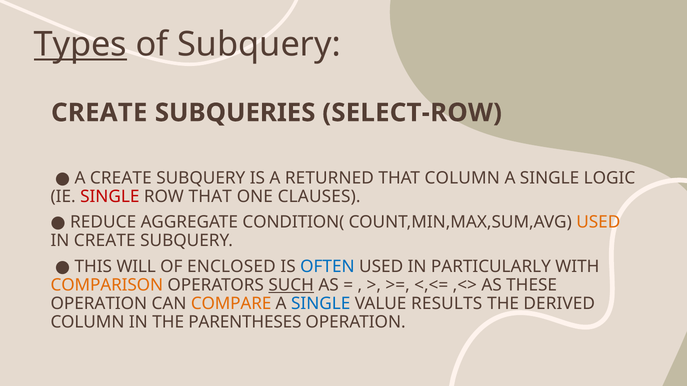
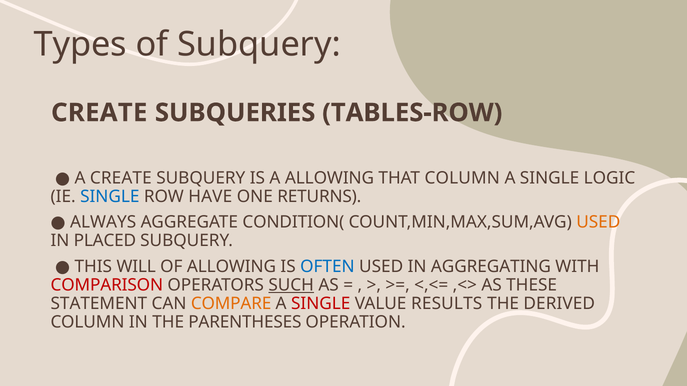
Types underline: present -> none
SELECT-ROW: SELECT-ROW -> TABLES-ROW
A RETURNED: RETURNED -> ALLOWING
SINGLE at (110, 197) colour: red -> blue
ROW THAT: THAT -> HAVE
CLAUSES: CLAUSES -> RETURNS
REDUCE: REDUCE -> ALWAYS
IN CREATE: CREATE -> PLACED
OF ENCLOSED: ENCLOSED -> ALLOWING
PARTICULARLY: PARTICULARLY -> AGGREGATING
COMPARISON colour: orange -> red
OPERATION at (99, 304): OPERATION -> STATEMENT
SINGLE at (321, 304) colour: blue -> red
